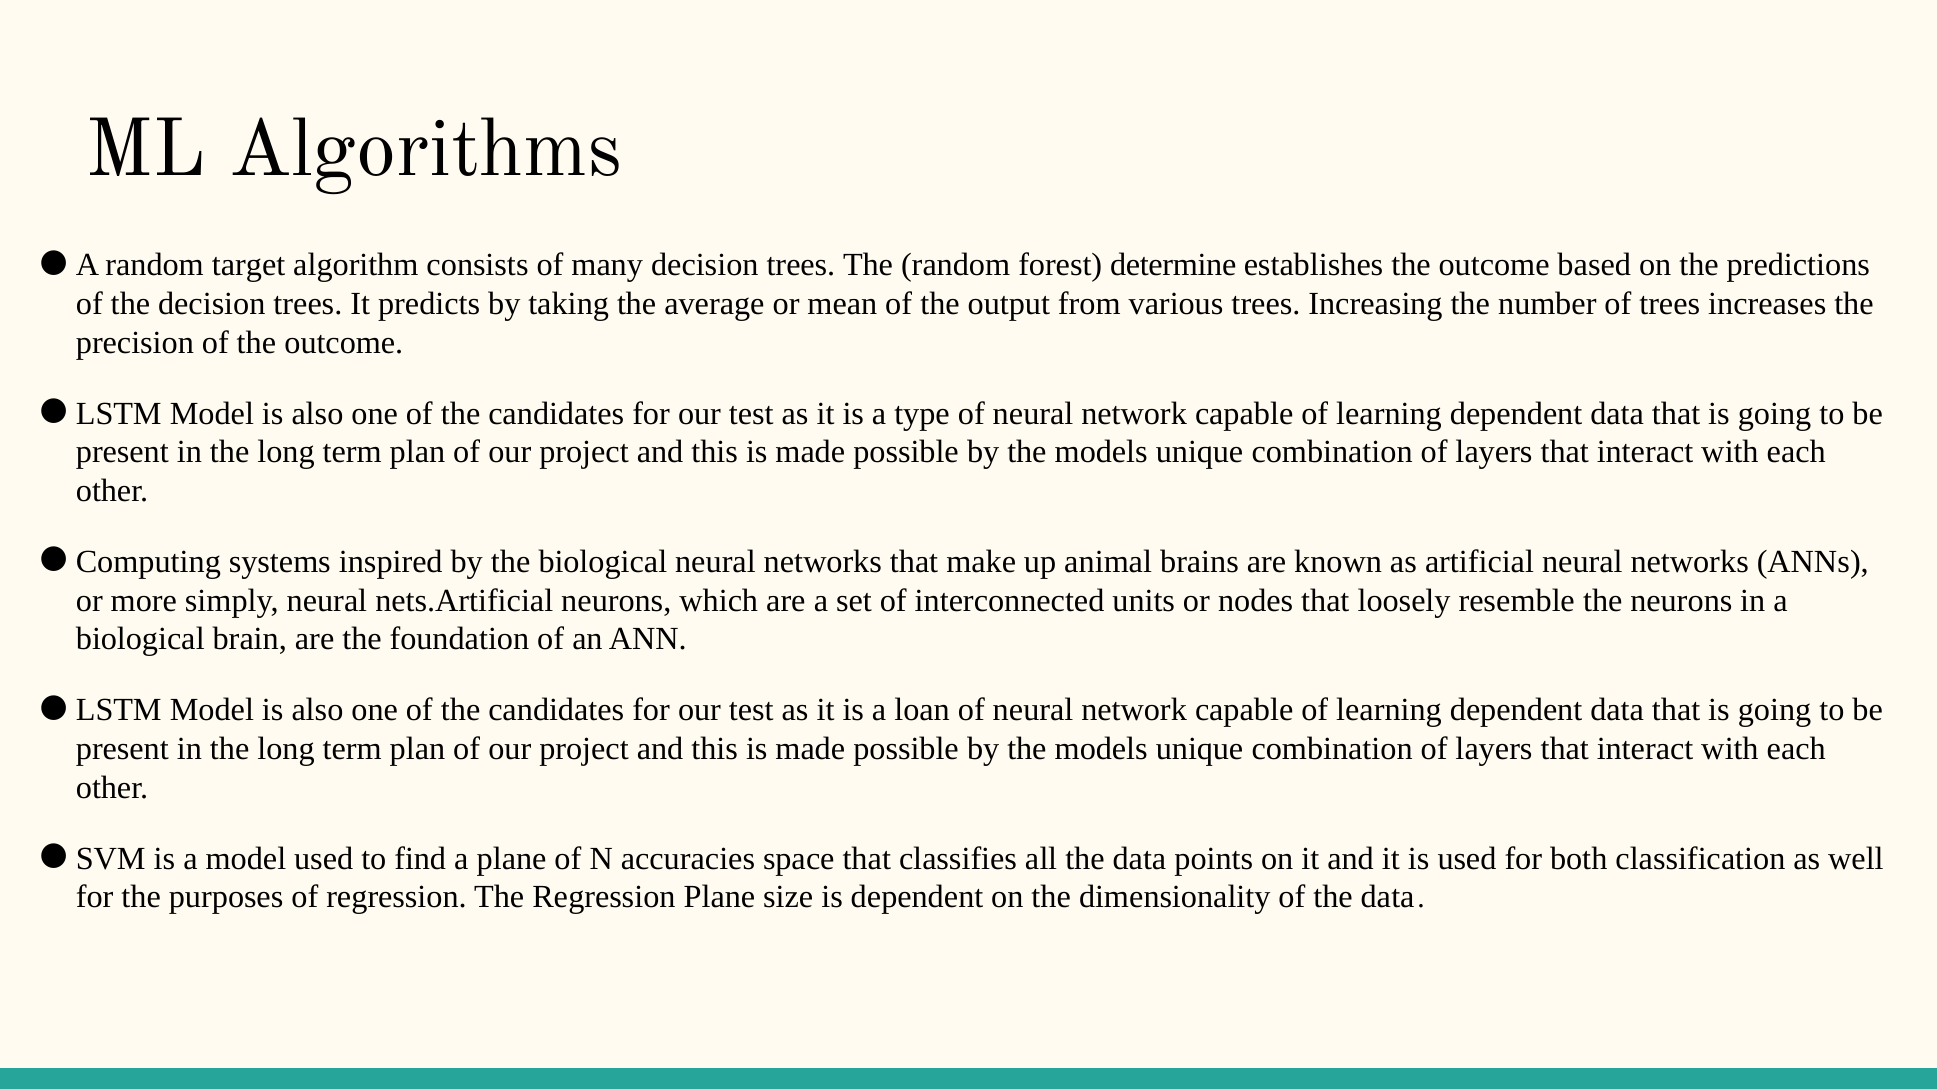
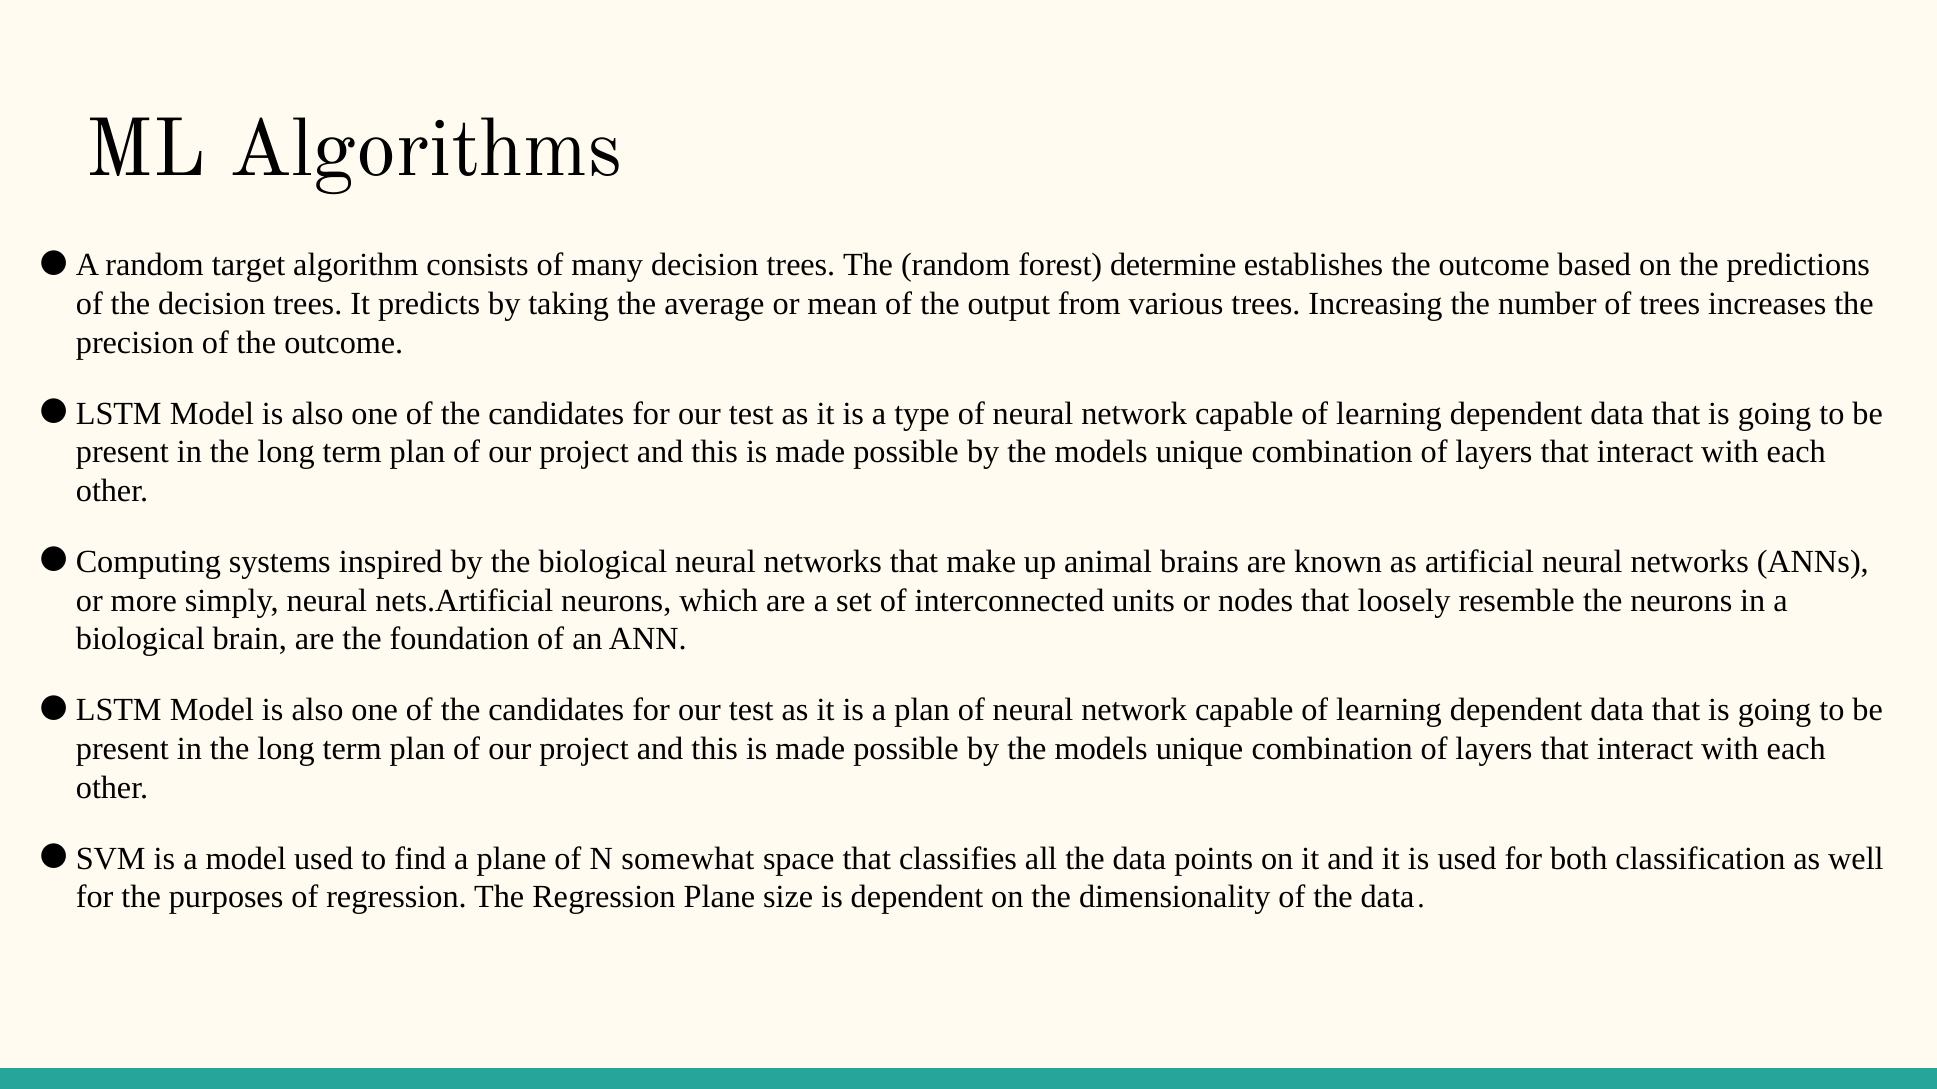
a loan: loan -> plan
accuracies: accuracies -> somewhat
